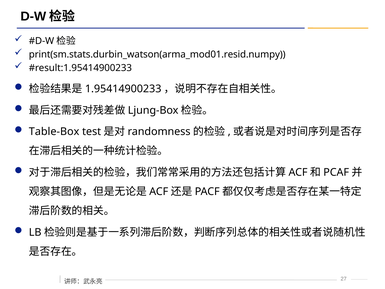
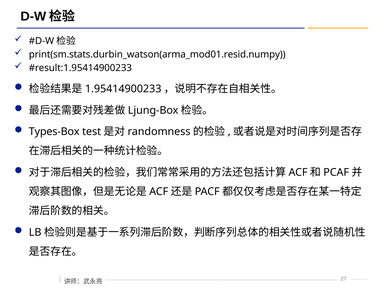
Table-Box: Table-Box -> Types-Box
